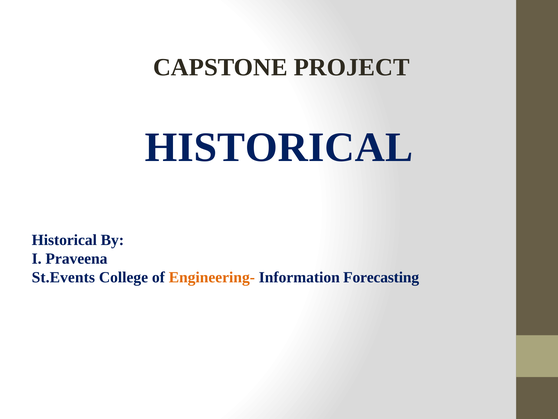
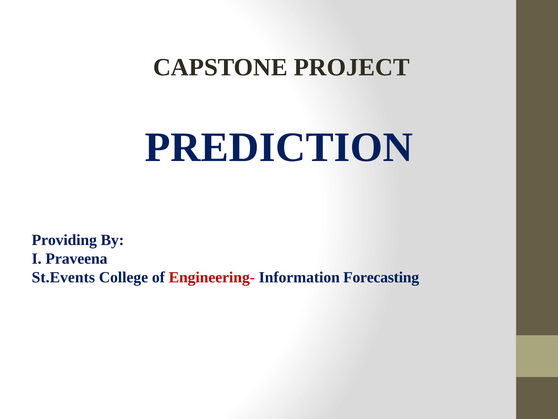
HISTORICAL at (279, 147): HISTORICAL -> PREDICTION
Historical at (64, 240): Historical -> Providing
Engineering- colour: orange -> red
